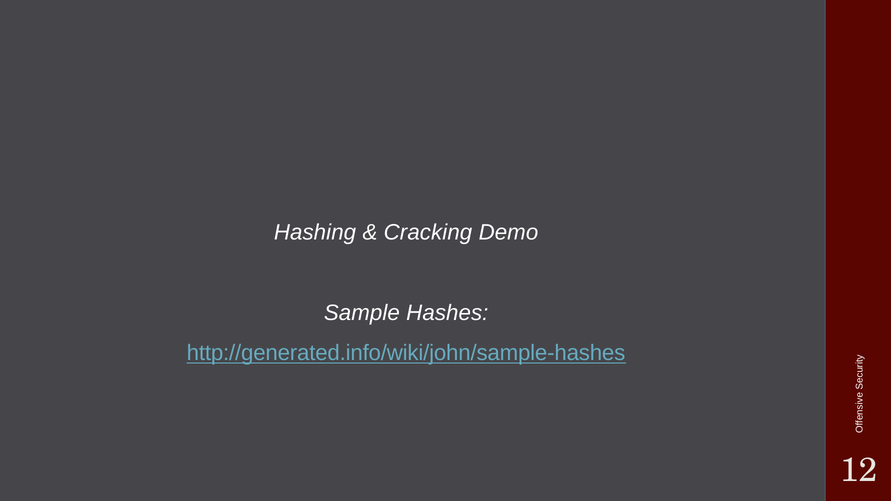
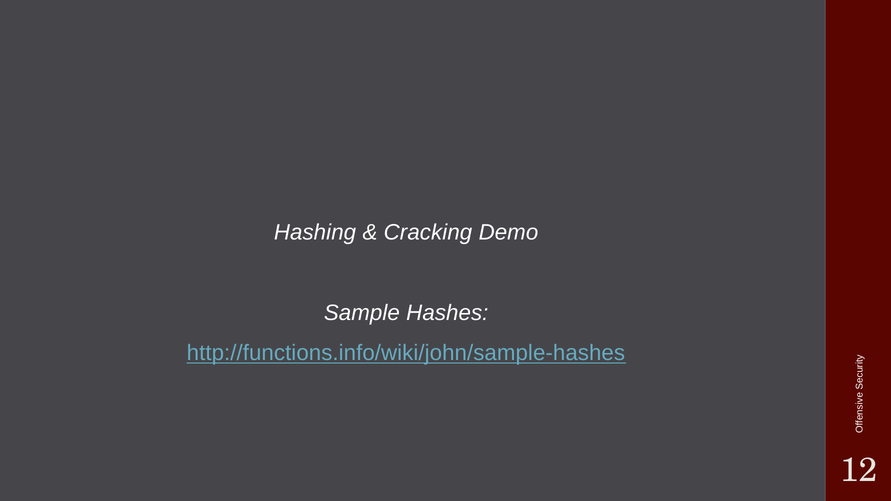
http://generated.info/wiki/john/sample-hashes: http://generated.info/wiki/john/sample-hashes -> http://functions.info/wiki/john/sample-hashes
